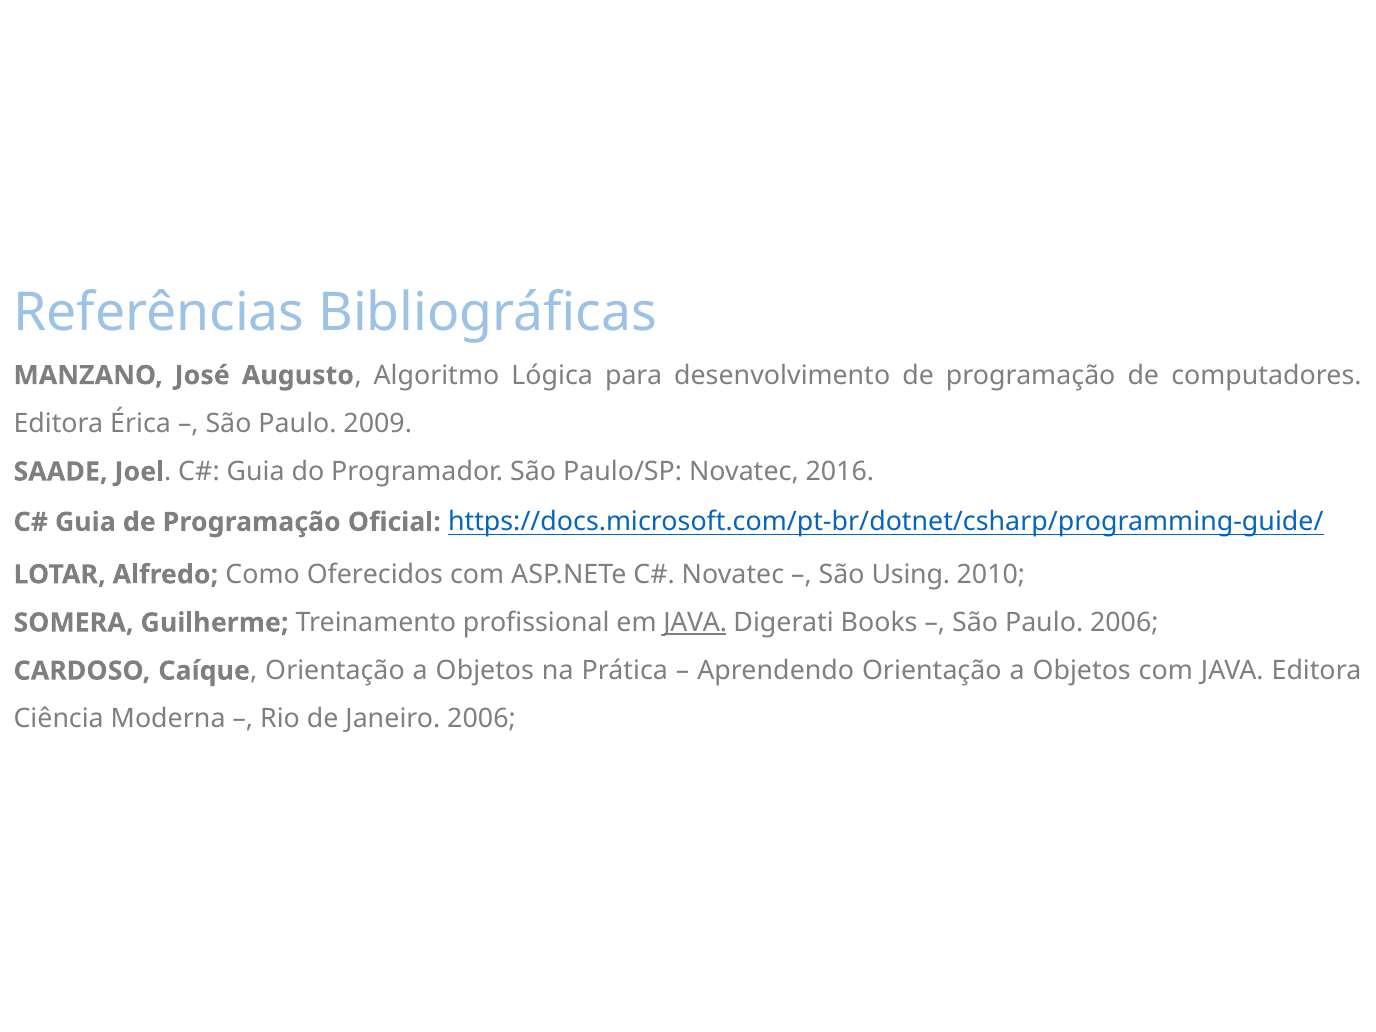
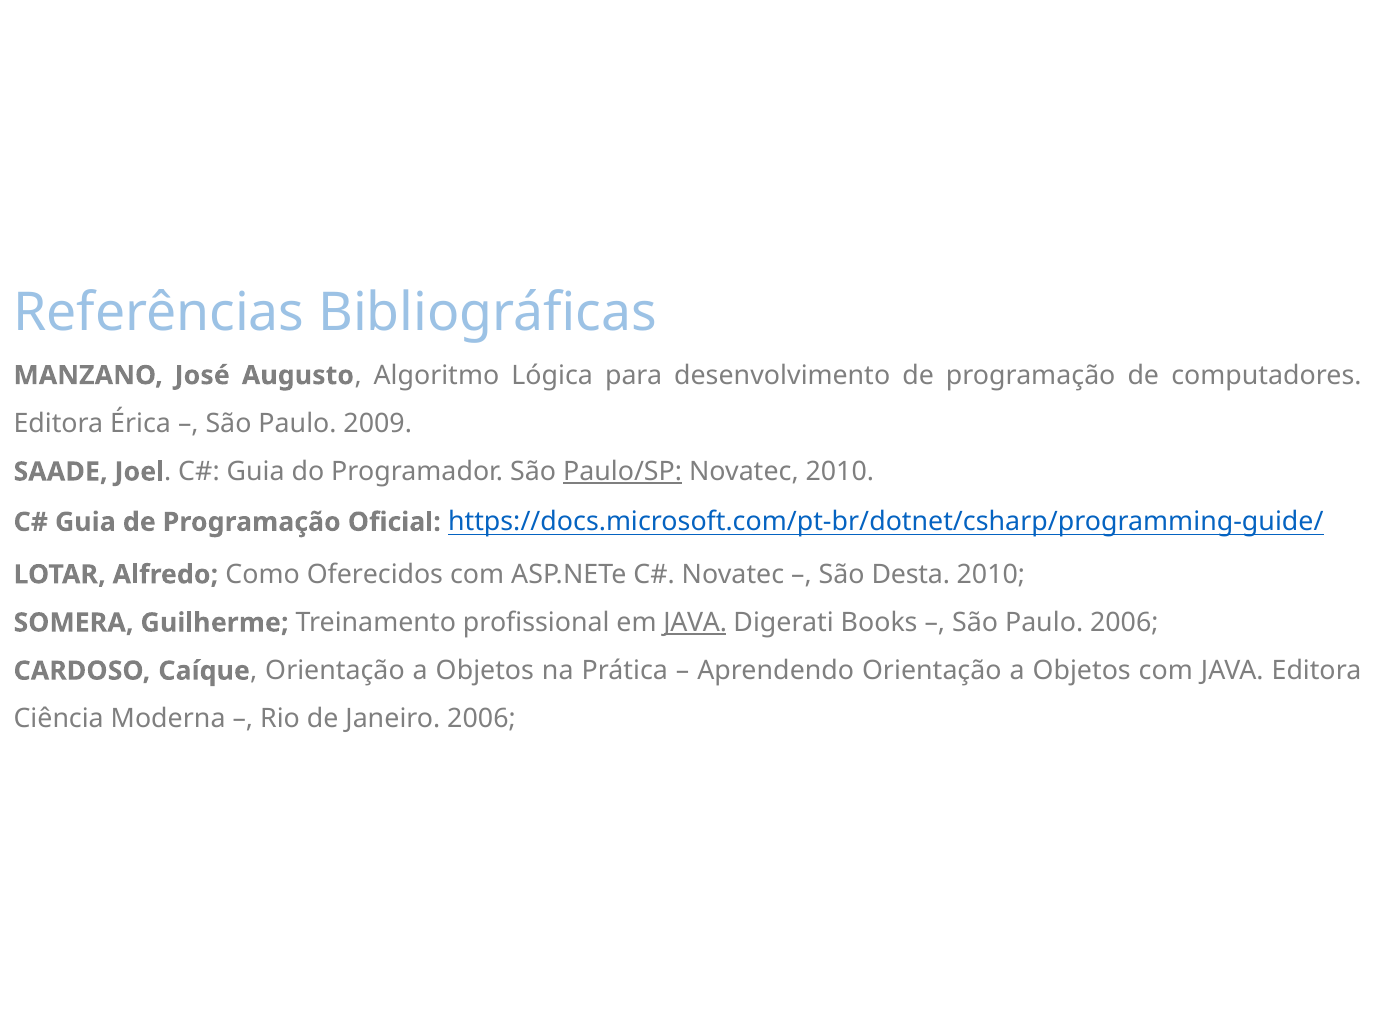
Paulo/SP underline: none -> present
Novatec 2016: 2016 -> 2010
Using: Using -> Desta
